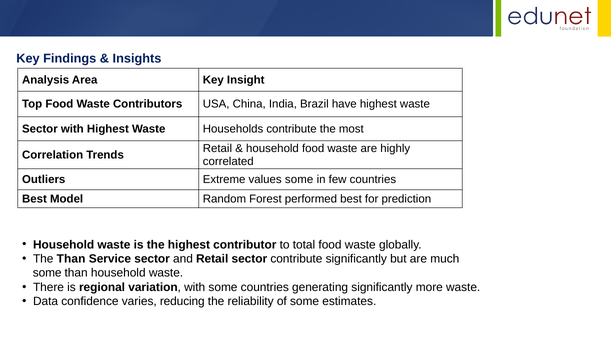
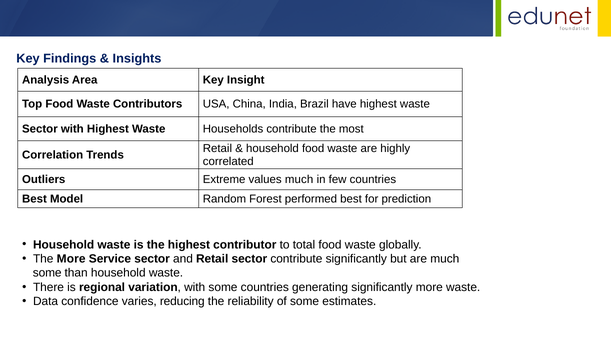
values some: some -> much
The Than: Than -> More
